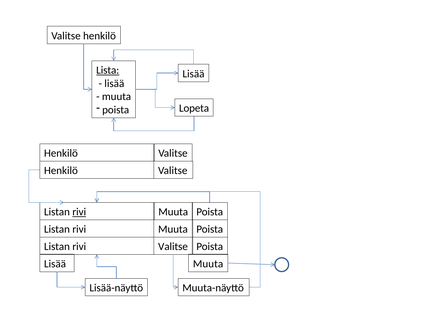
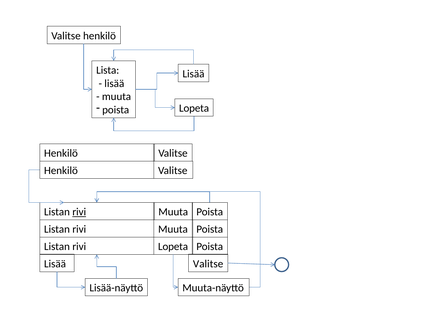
Lista underline: present -> none
Valitse at (173, 247): Valitse -> Lopeta
Muuta at (208, 264): Muuta -> Valitse
